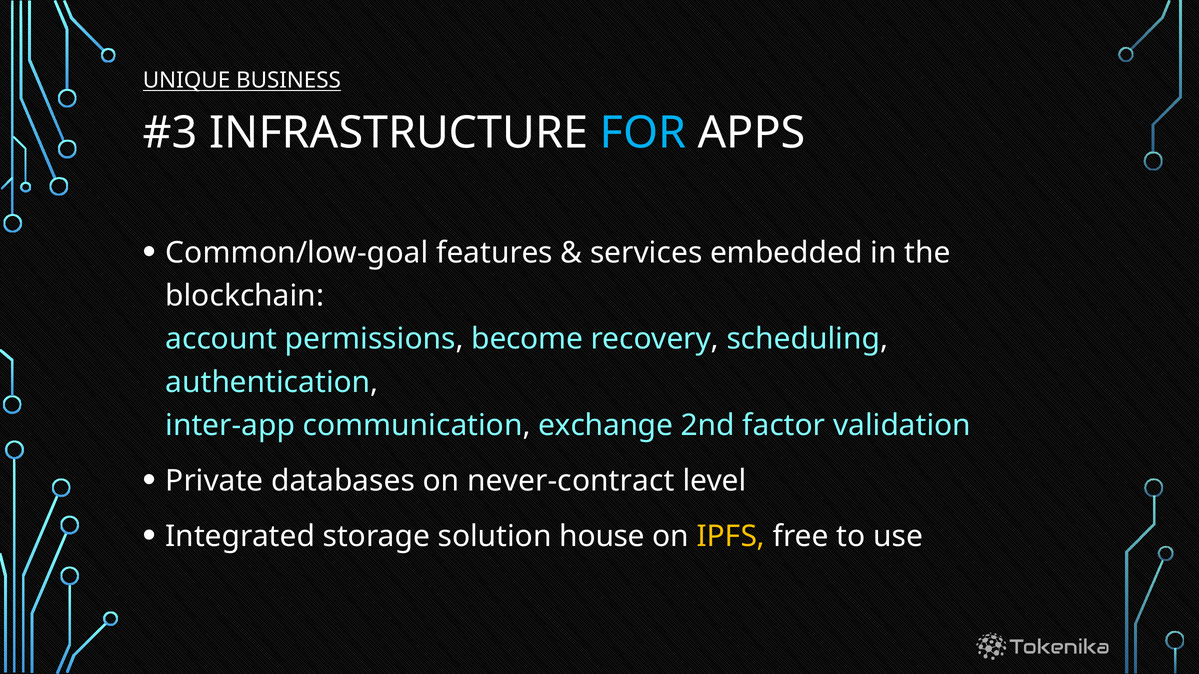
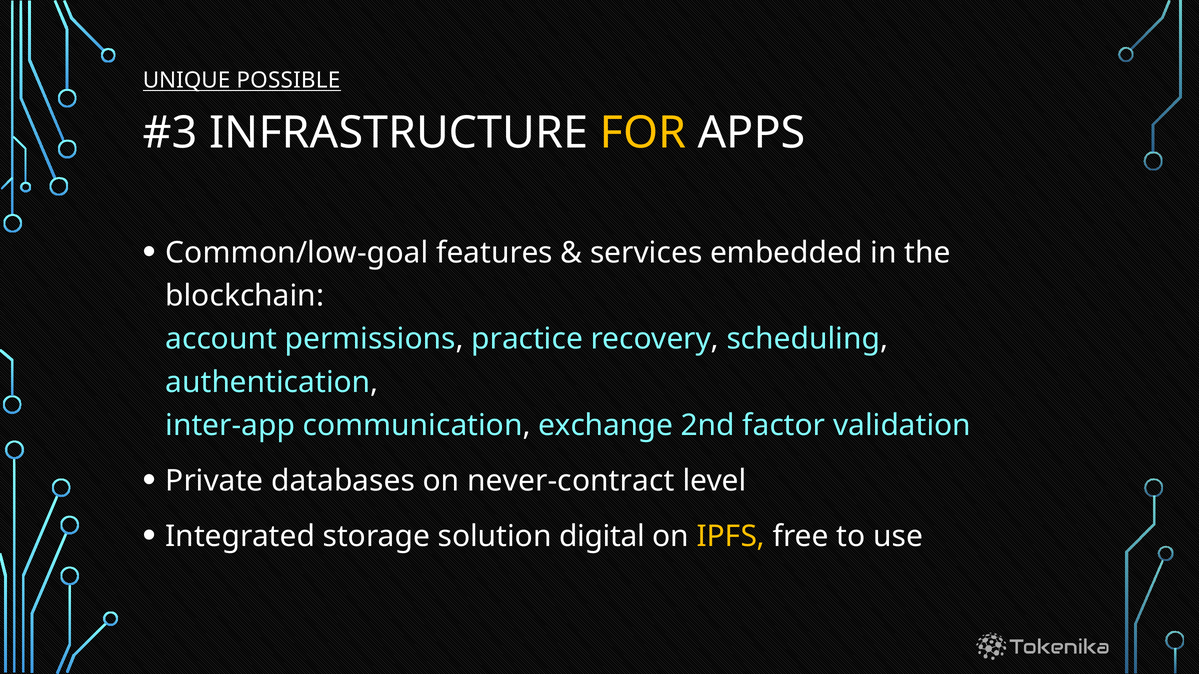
BUSINESS: BUSINESS -> POSSIBLE
FOR colour: light blue -> yellow
become: become -> practice
house: house -> digital
